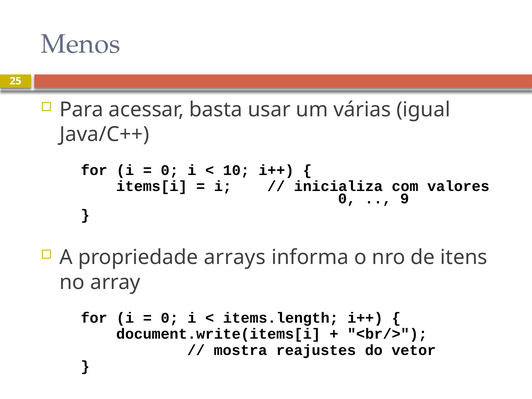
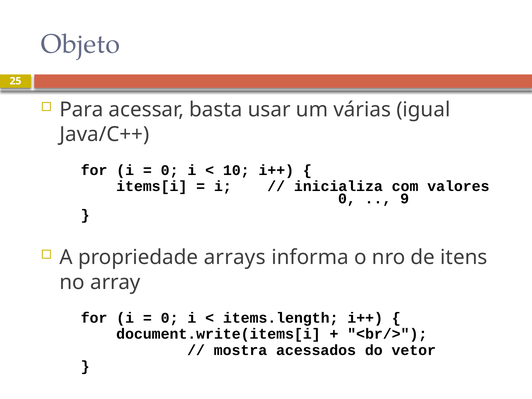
Menos: Menos -> Objeto
reajustes: reajustes -> acessados
